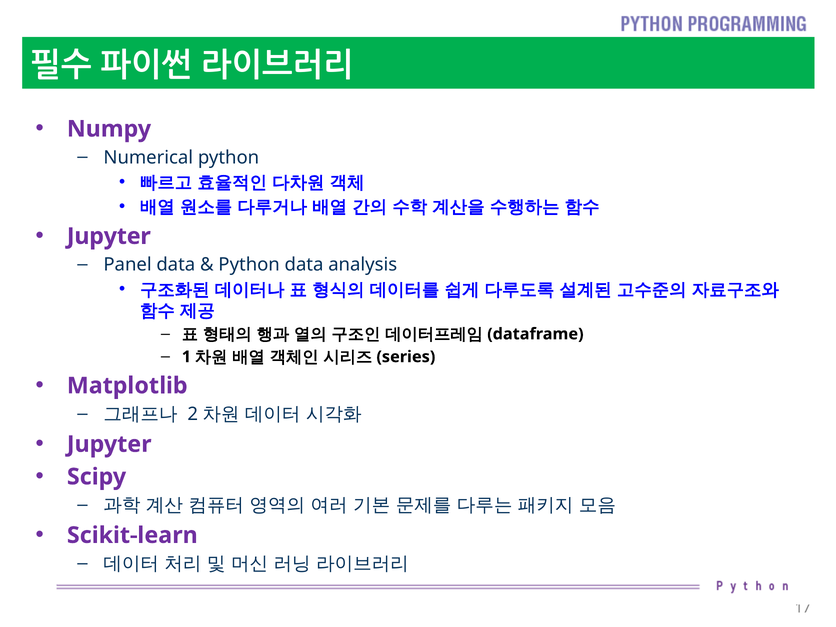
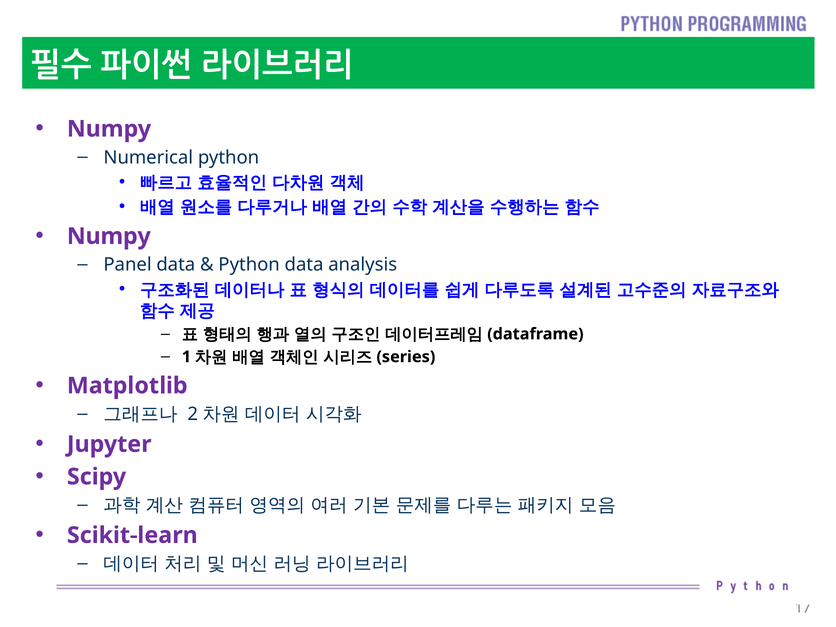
Jupyter at (109, 236): Jupyter -> Numpy
